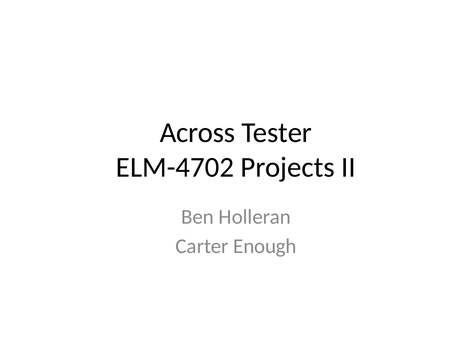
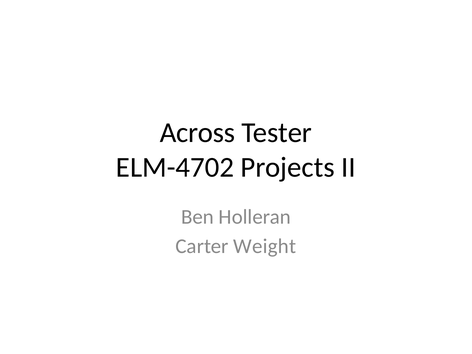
Enough: Enough -> Weight
